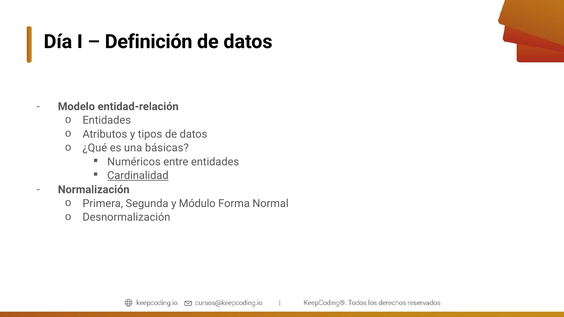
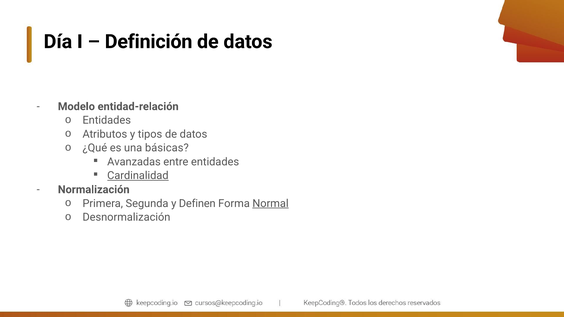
Numéricos: Numéricos -> Avanzadas
Módulo: Módulo -> Definen
Normal underline: none -> present
